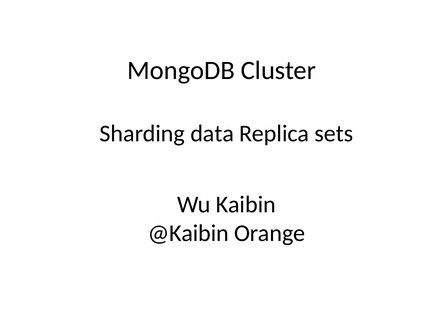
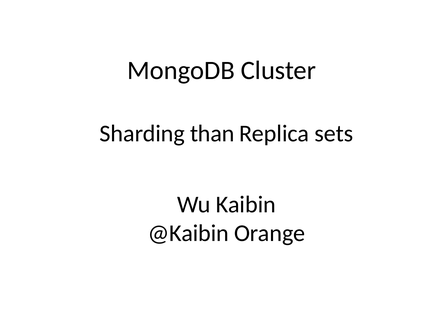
data: data -> than
